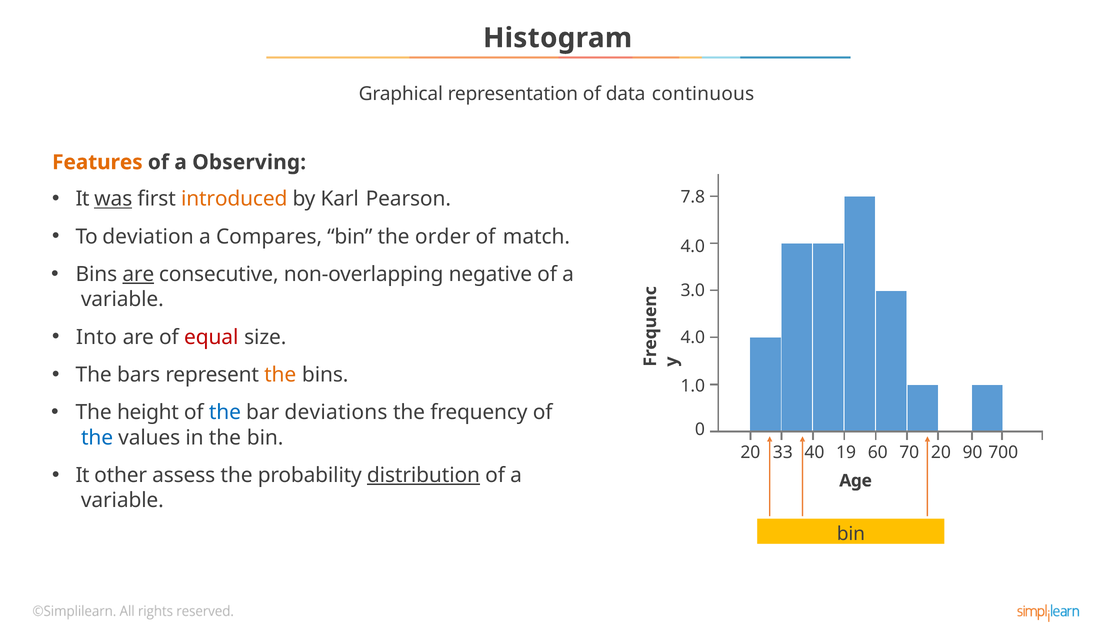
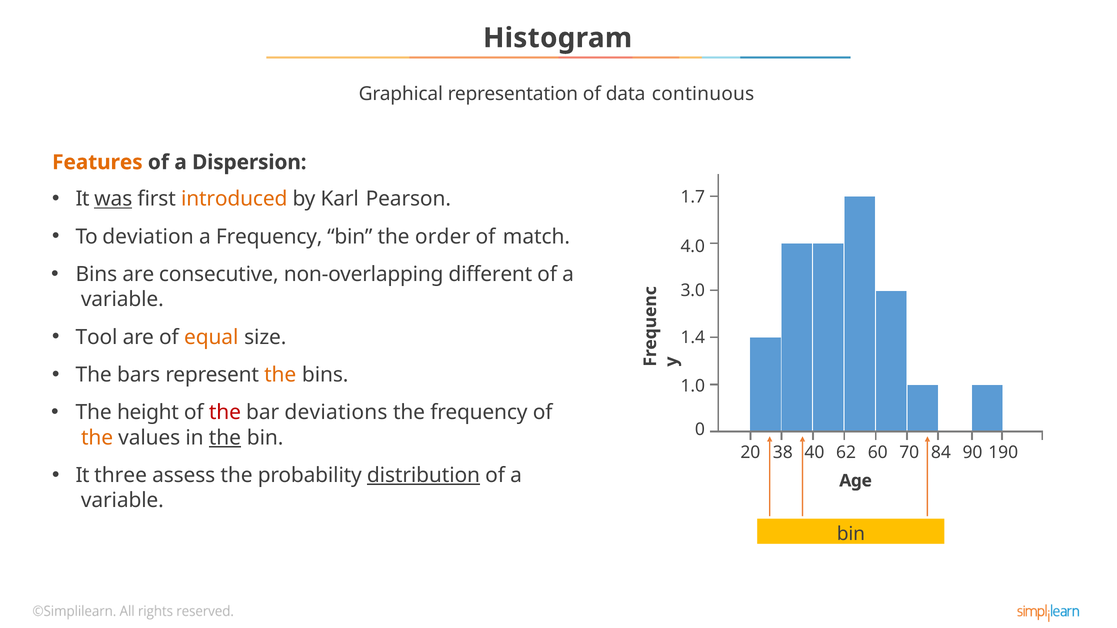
Observing: Observing -> Dispersion
7.8: 7.8 -> 1.7
a Compares: Compares -> Frequency
are at (138, 274) underline: present -> none
negative: negative -> different
Into: Into -> Tool
equal colour: red -> orange
4.0 at (693, 338): 4.0 -> 1.4
the at (225, 413) colour: blue -> red
the at (97, 438) colour: blue -> orange
the at (225, 438) underline: none -> present
33: 33 -> 38
19: 19 -> 62
70 20: 20 -> 84
700: 700 -> 190
other: other -> three
